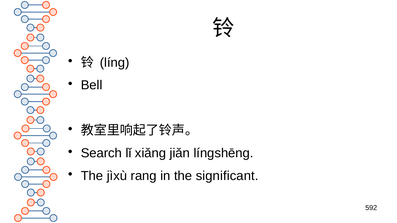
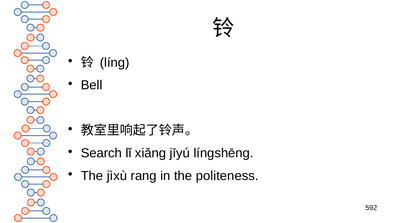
jiǎn: jiǎn -> jīyú
significant: significant -> politeness
